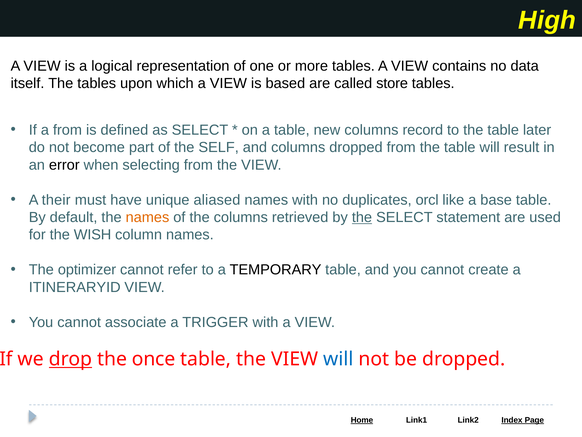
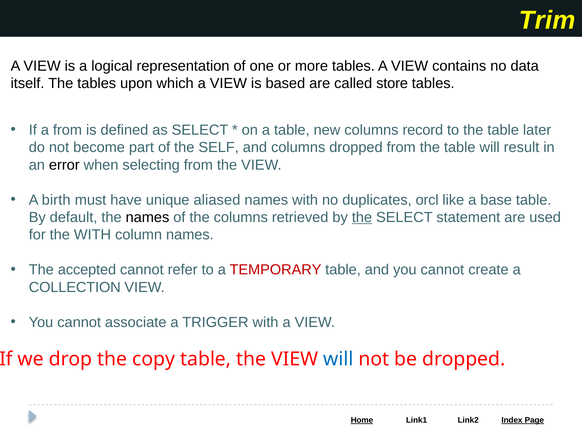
High: High -> Trim
their: their -> birth
names at (147, 217) colour: orange -> black
the WISH: WISH -> WITH
optimizer: optimizer -> accepted
TEMPORARY colour: black -> red
ITINERARYID: ITINERARYID -> COLLECTION
drop underline: present -> none
once: once -> copy
